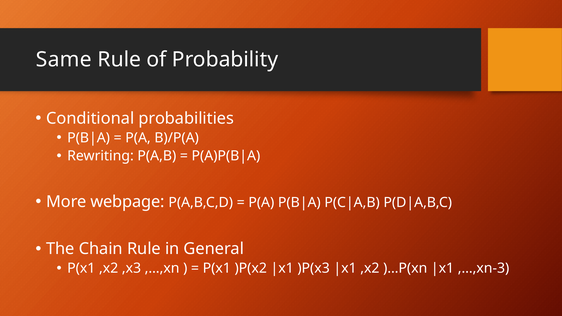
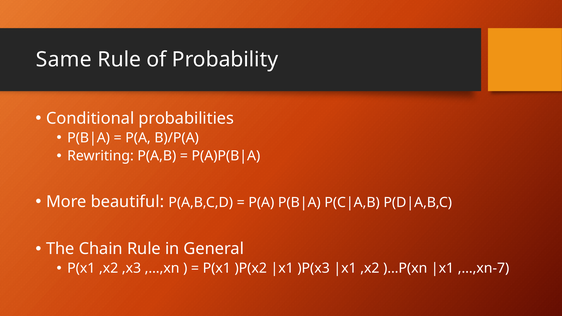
webpage: webpage -> beautiful
,…,xn-3: ,…,xn-3 -> ,…,xn-7
